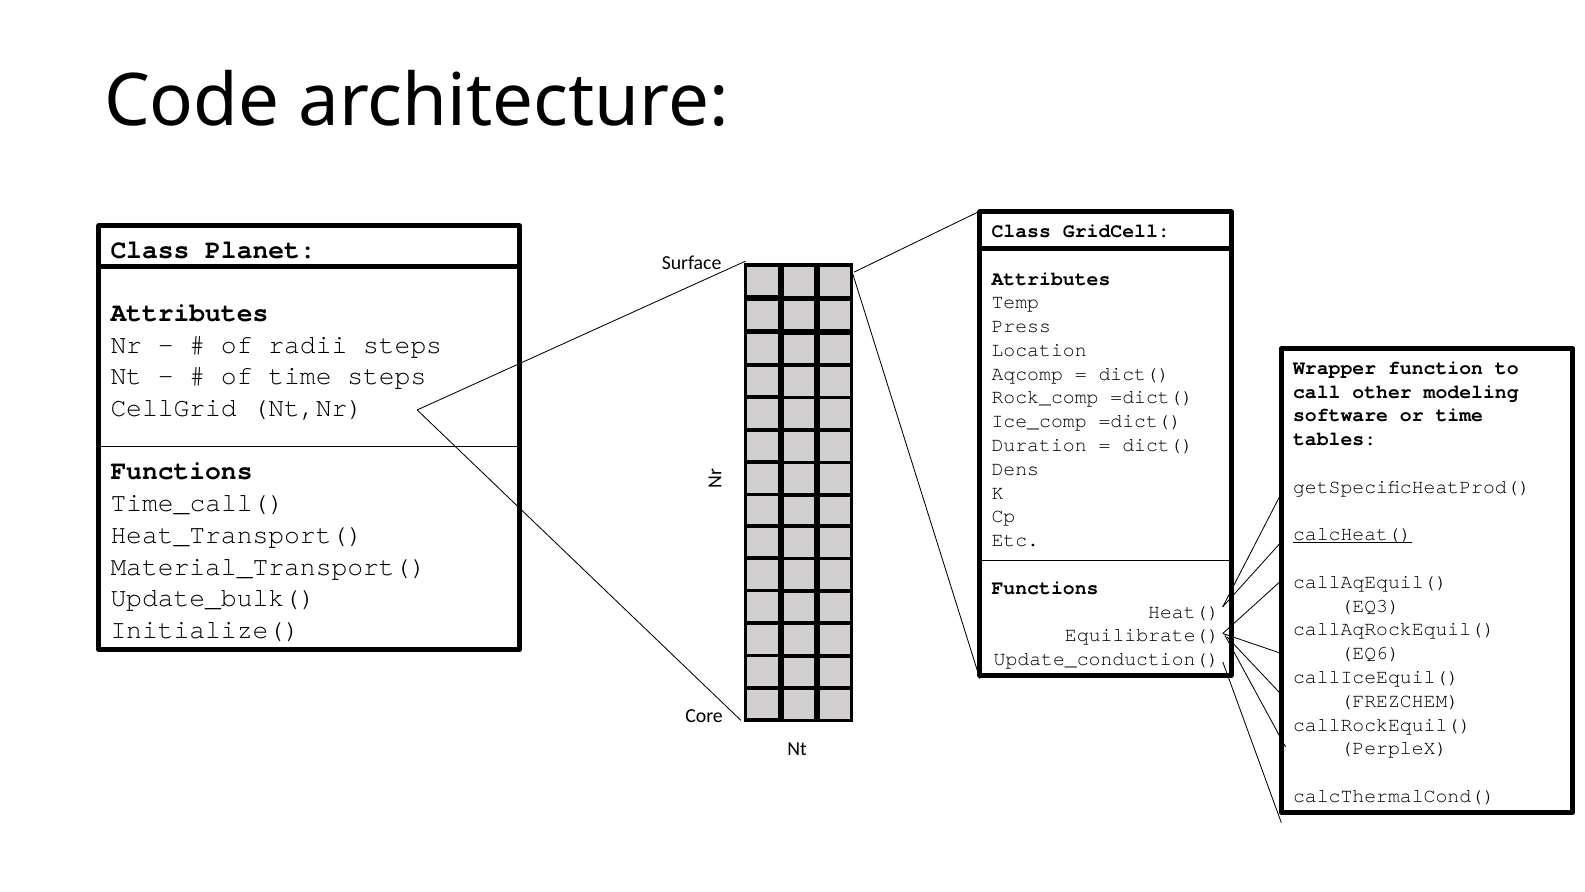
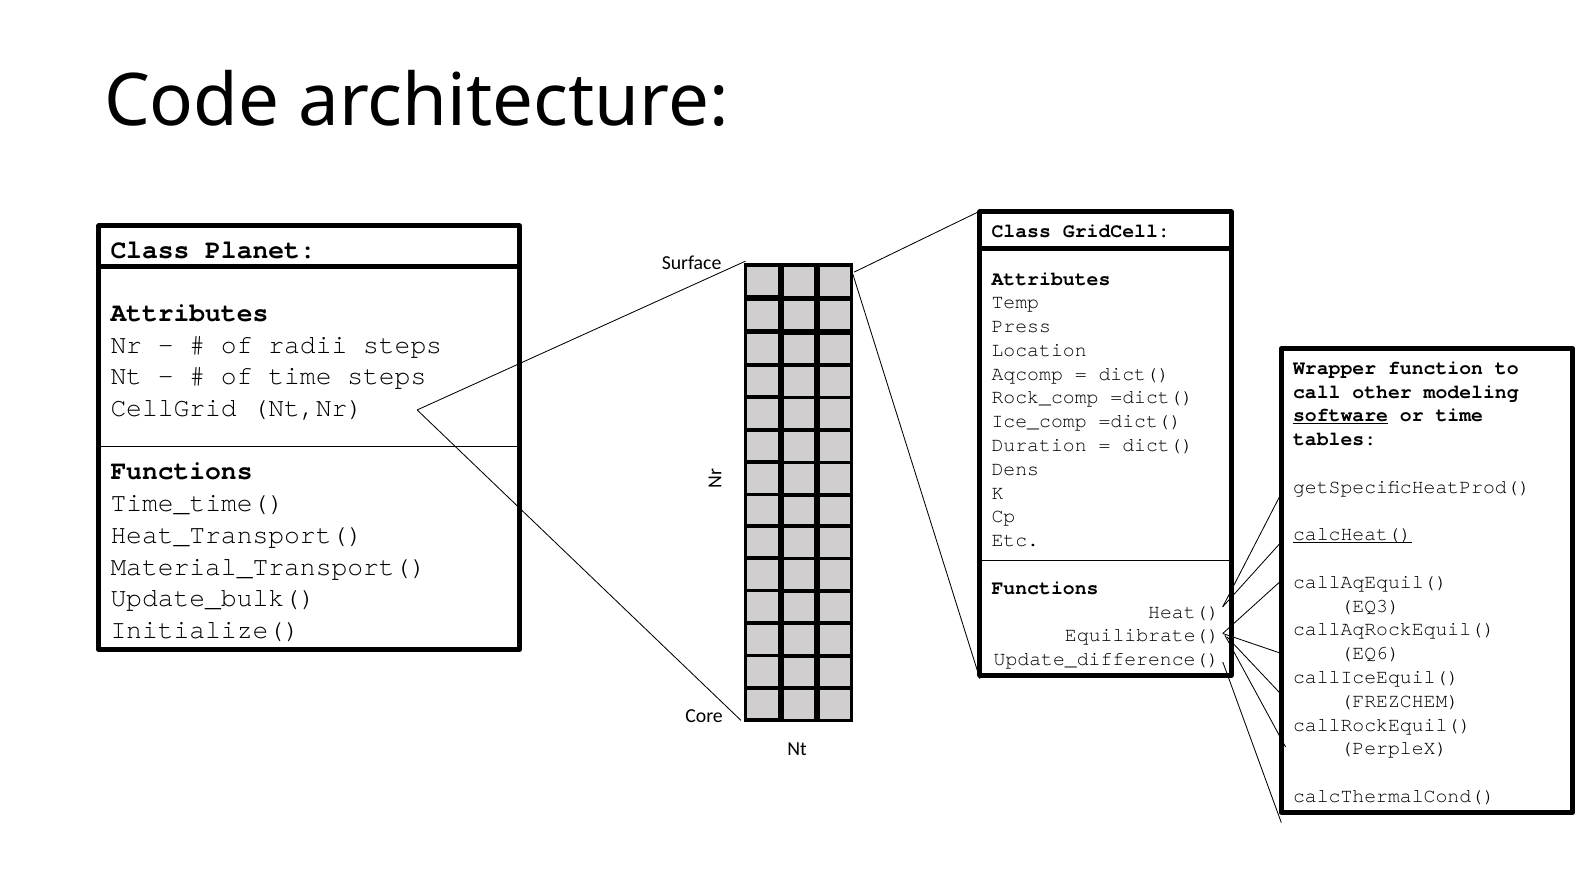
software underline: none -> present
Time_call(: Time_call( -> Time_time(
Update_conduction(: Update_conduction( -> Update_difference(
